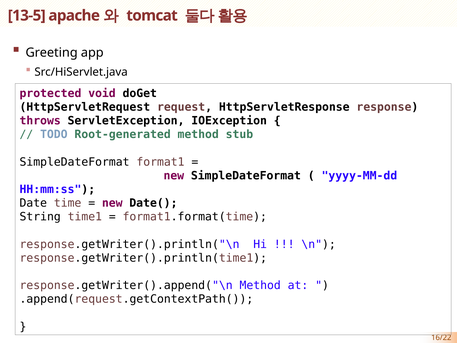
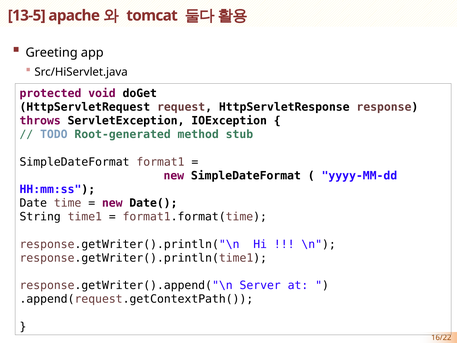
response.getWriter().append("\n Method: Method -> Server
